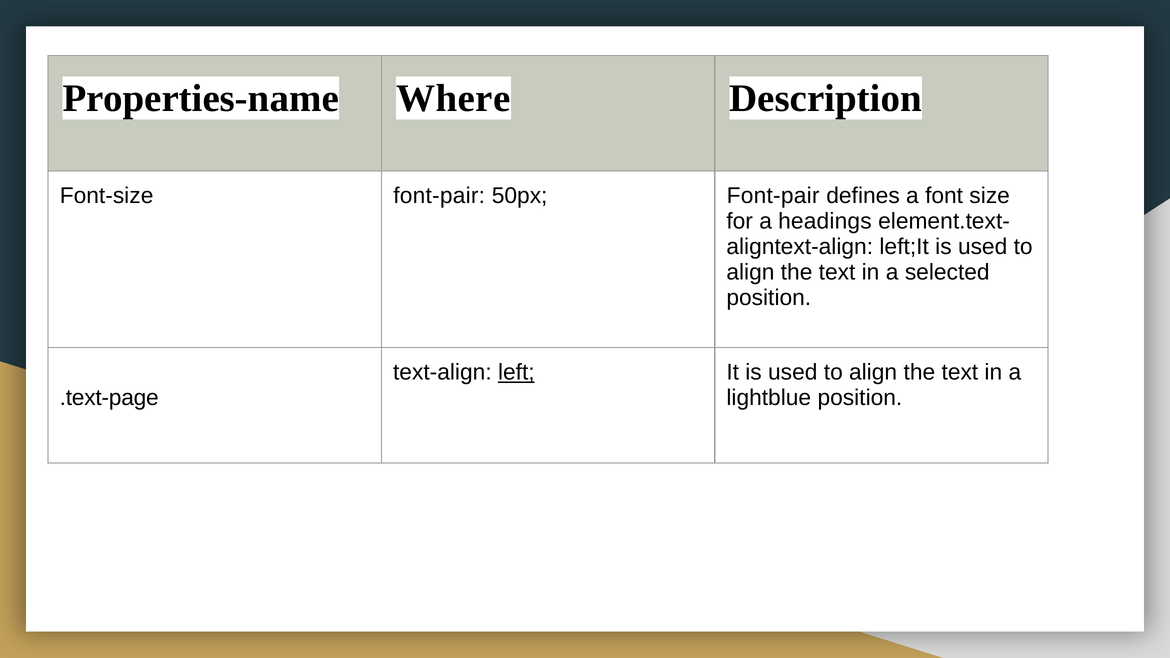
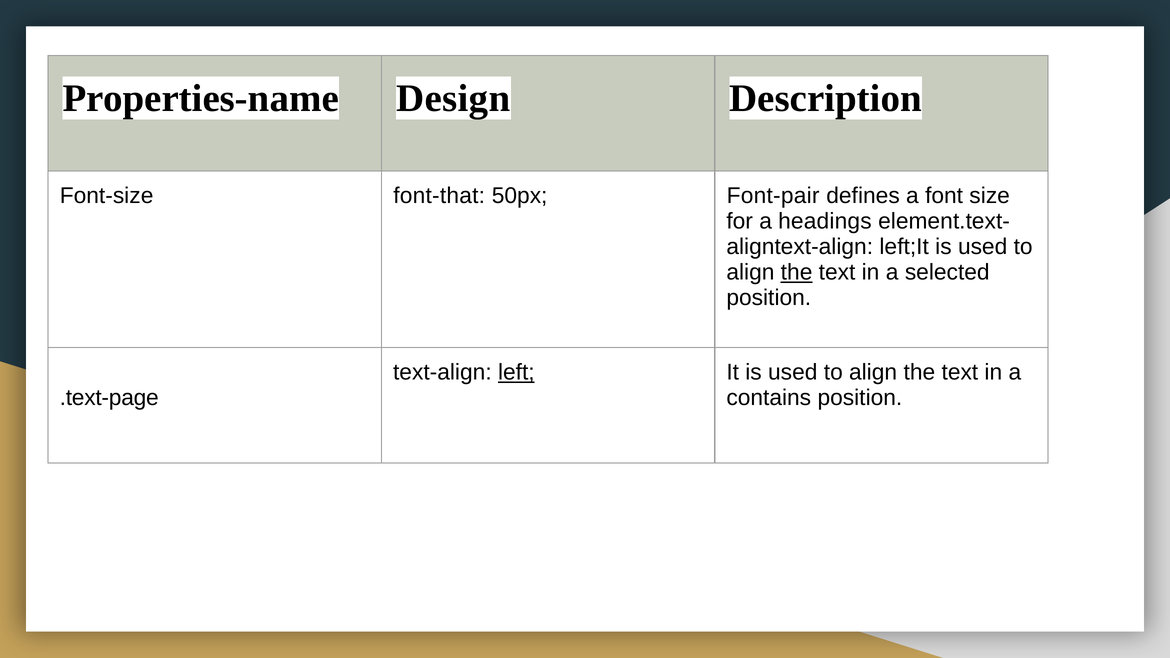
Where: Where -> Design
Font-size font-pair: font-pair -> font-that
the at (797, 272) underline: none -> present
lightblue: lightblue -> contains
